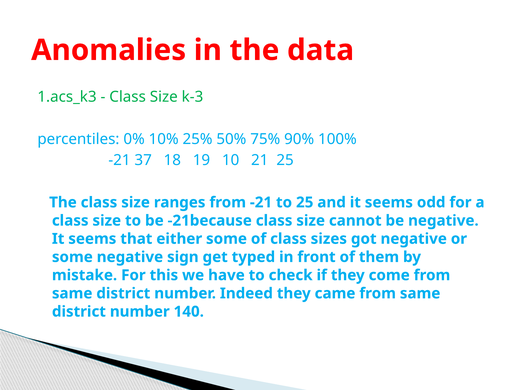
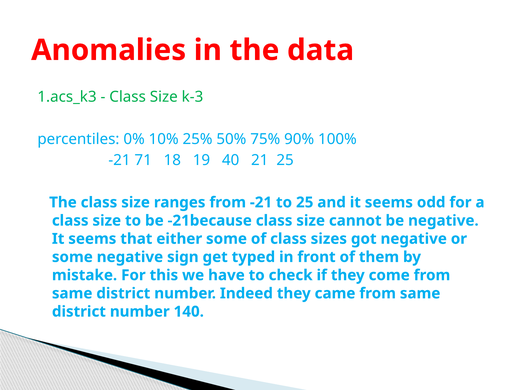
37: 37 -> 71
10: 10 -> 40
